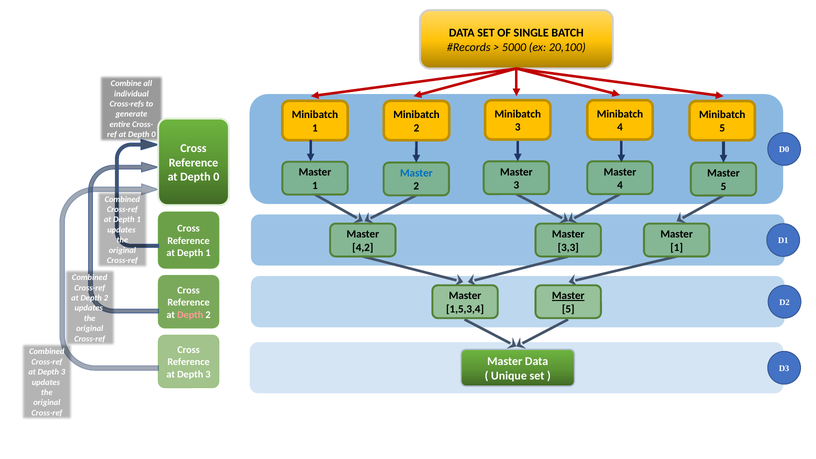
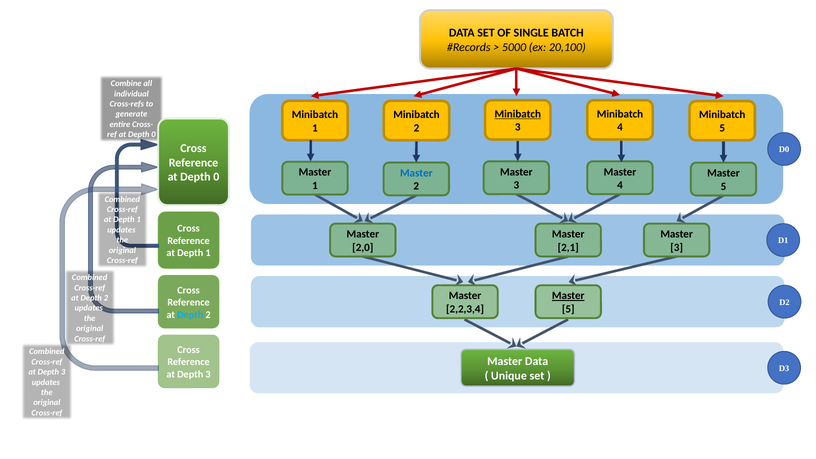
Minibatch at (518, 114) underline: none -> present
4,2: 4,2 -> 2,0
3,3: 3,3 -> 2,1
1 at (677, 247): 1 -> 3
1,5,3,4: 1,5,3,4 -> 2,2,3,4
Depth at (190, 315) colour: pink -> light blue
